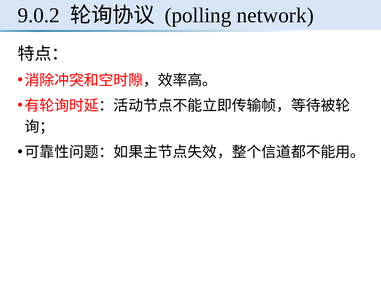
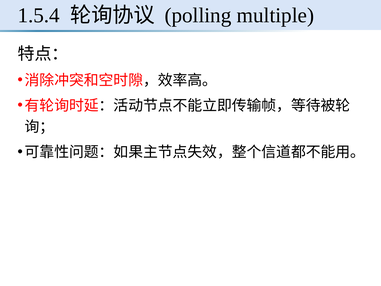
9.0.2: 9.0.2 -> 1.5.4
network: network -> multiple
